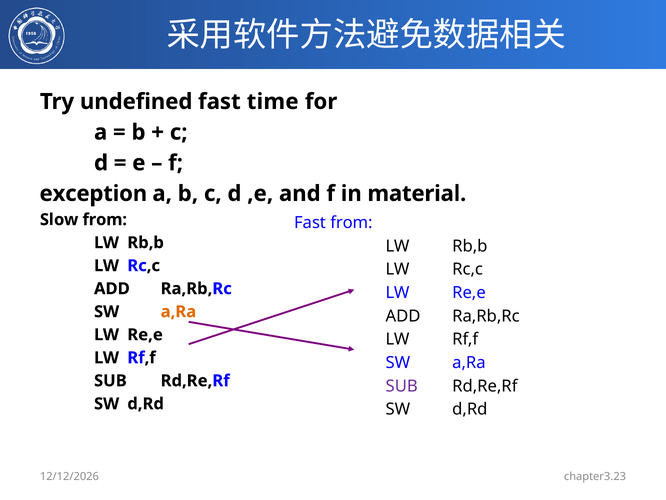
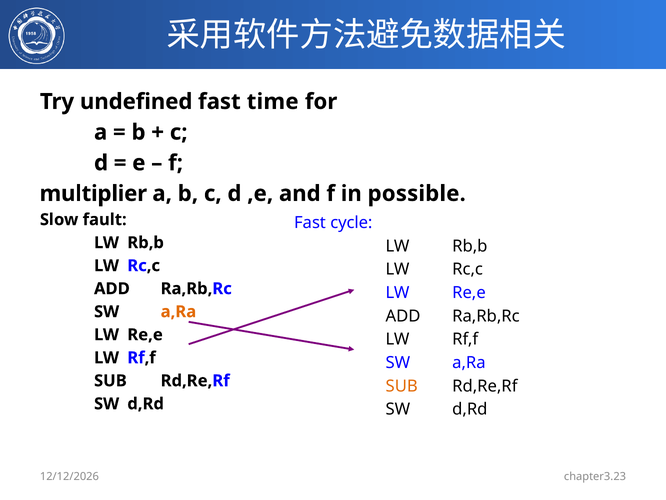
exception: exception -> multiplier
material: material -> possible
Slow from: from -> fault
Fast from: from -> cycle
SUB at (402, 386) colour: purple -> orange
